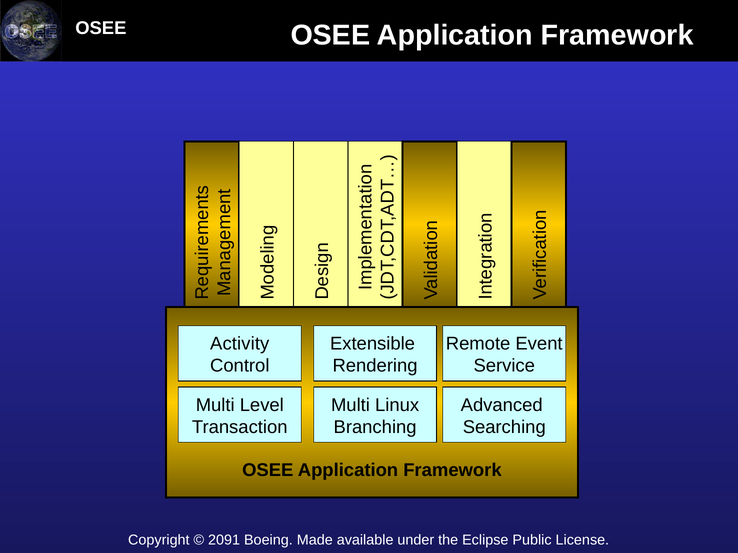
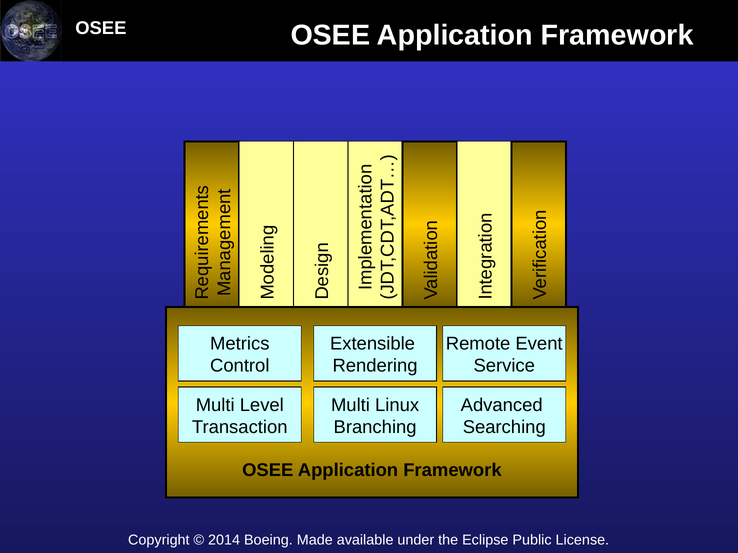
Activity: Activity -> Metrics
2091: 2091 -> 2014
